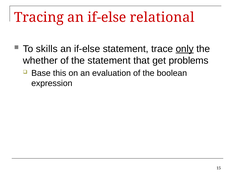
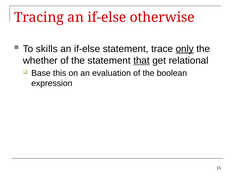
relational: relational -> otherwise
that underline: none -> present
problems: problems -> relational
